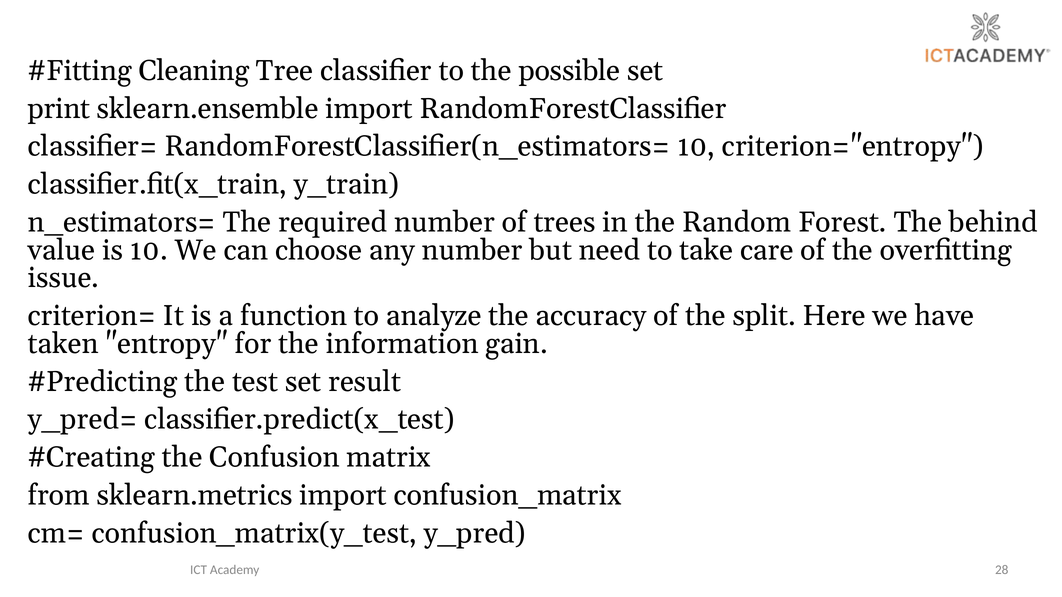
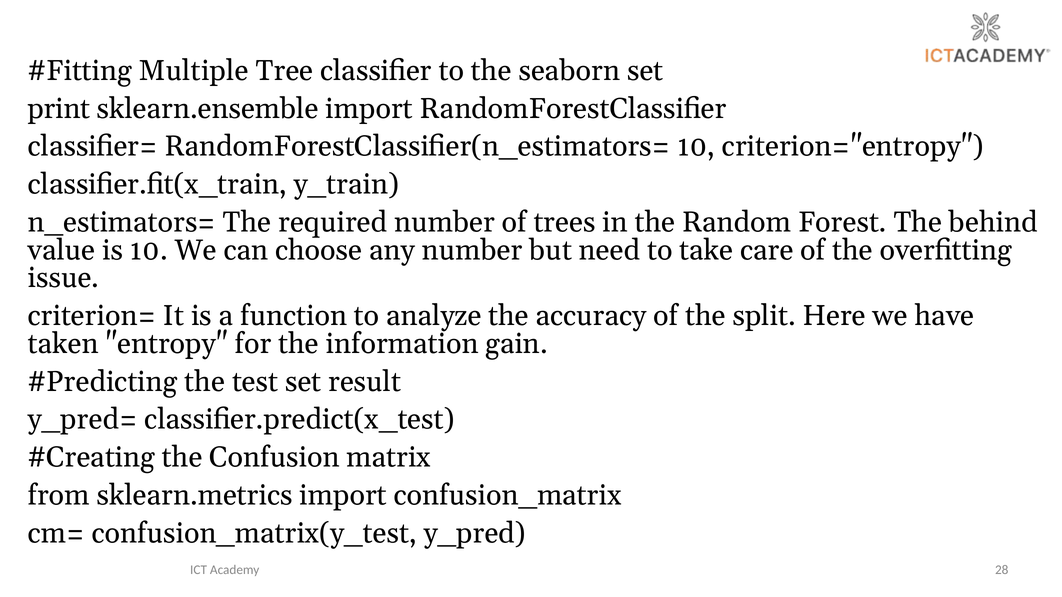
Cleaning: Cleaning -> Multiple
possible: possible -> seaborn
